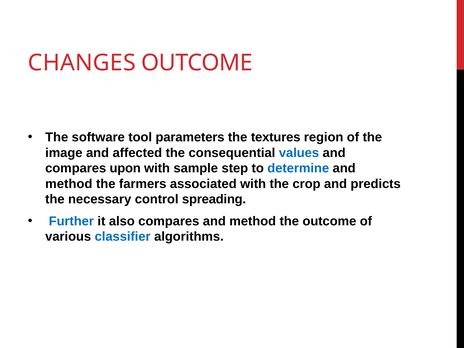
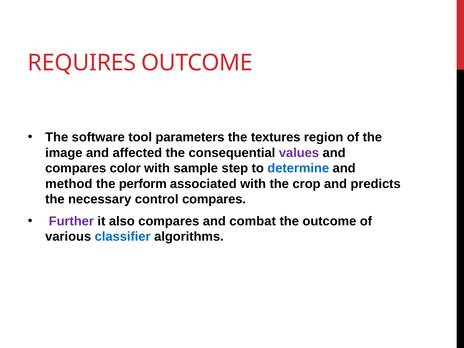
CHANGES: CHANGES -> REQUIRES
values colour: blue -> purple
upon: upon -> color
farmers: farmers -> perform
control spreading: spreading -> compares
Further colour: blue -> purple
compares and method: method -> combat
